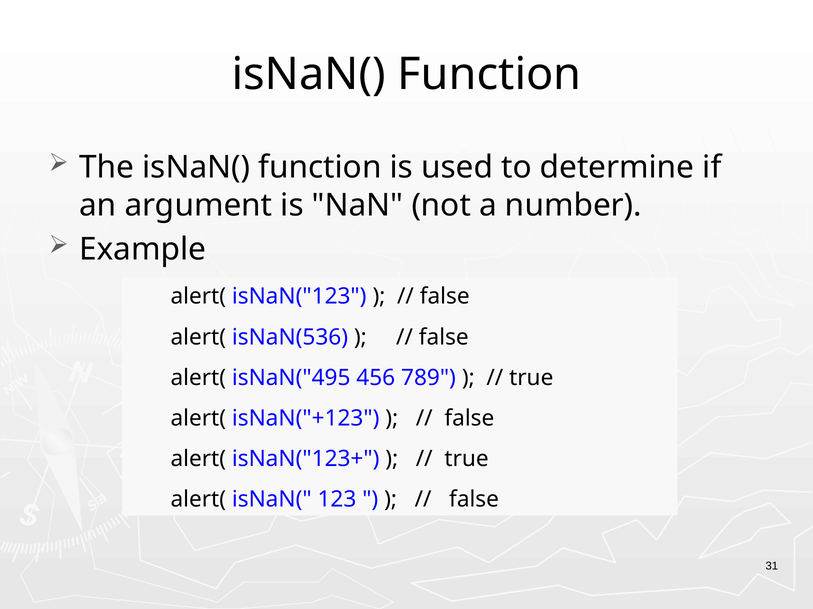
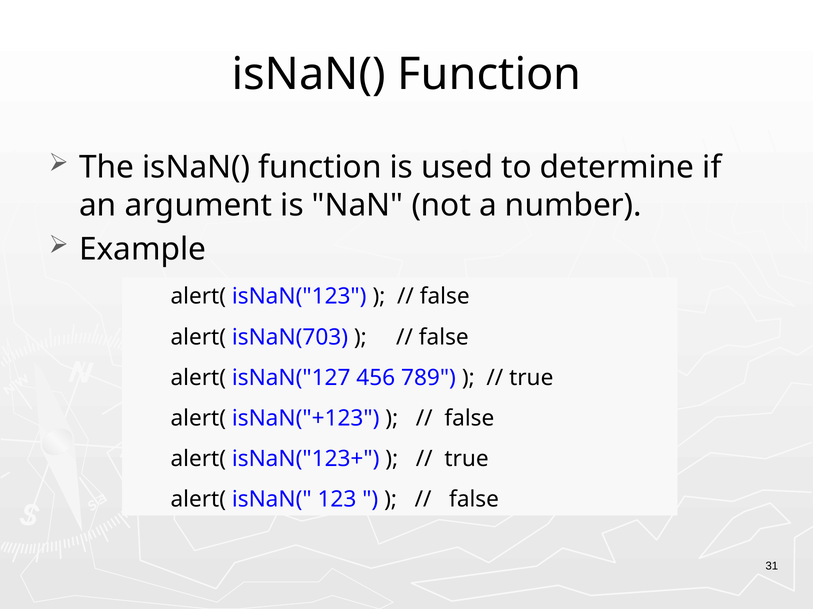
isNaN(536: isNaN(536 -> isNaN(703
isNaN("495: isNaN("495 -> isNaN("127
